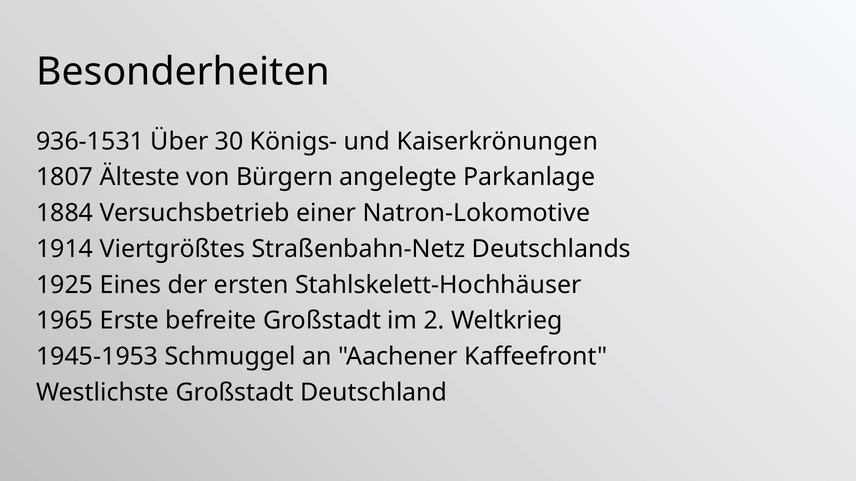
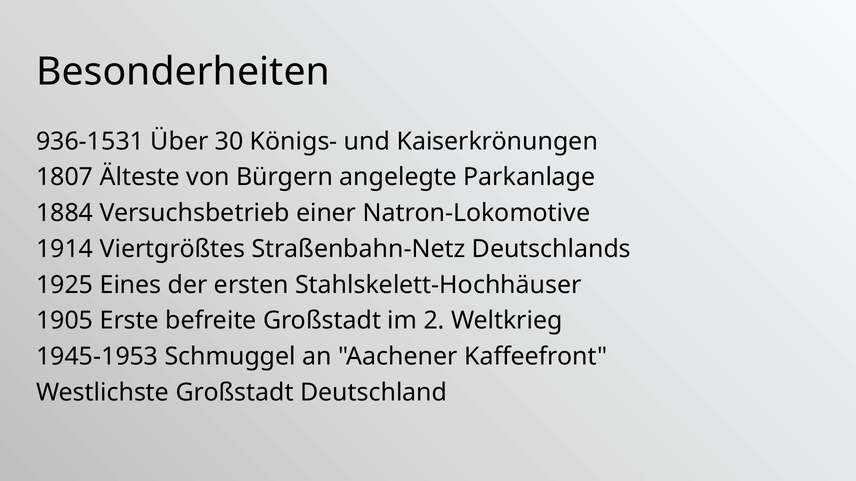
1965: 1965 -> 1905
